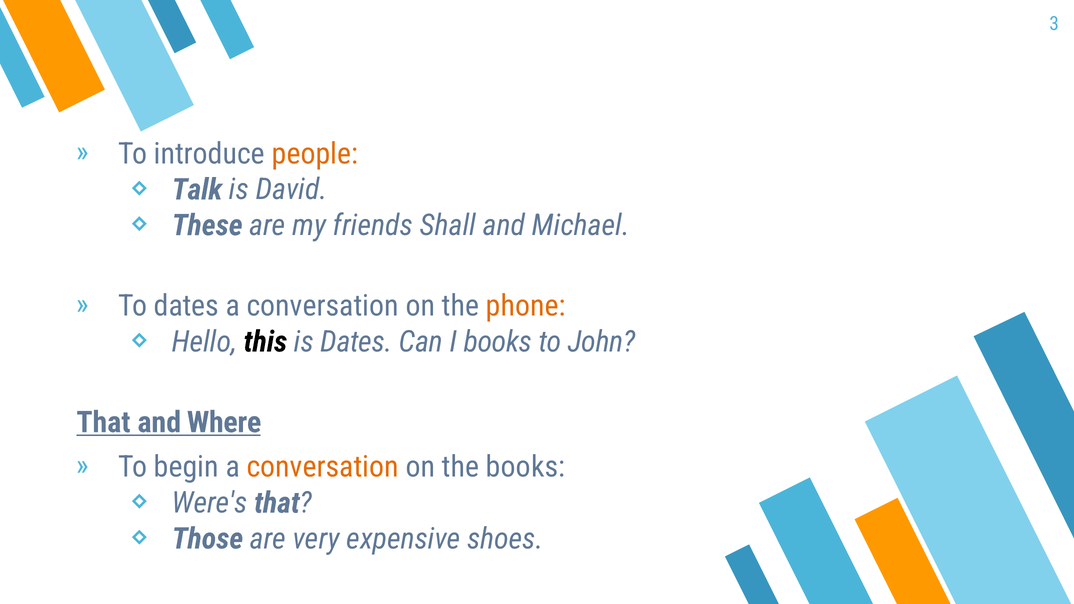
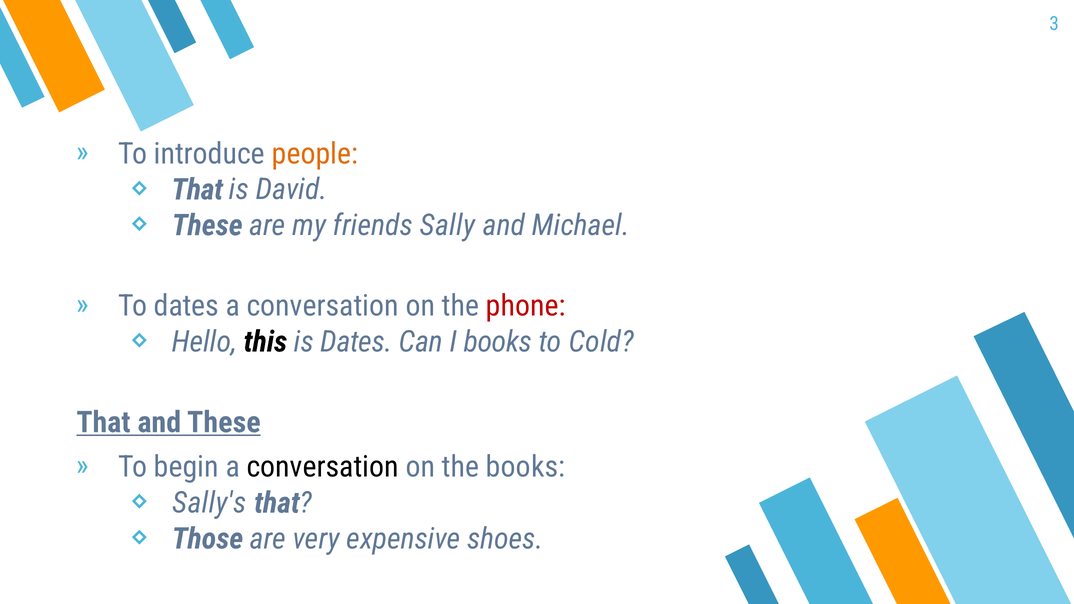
Talk at (197, 190): Talk -> That
Shall: Shall -> Sally
phone colour: orange -> red
John: John -> Cold
and Where: Where -> These
conversation at (323, 467) colour: orange -> black
Were's: Were's -> Sally's
